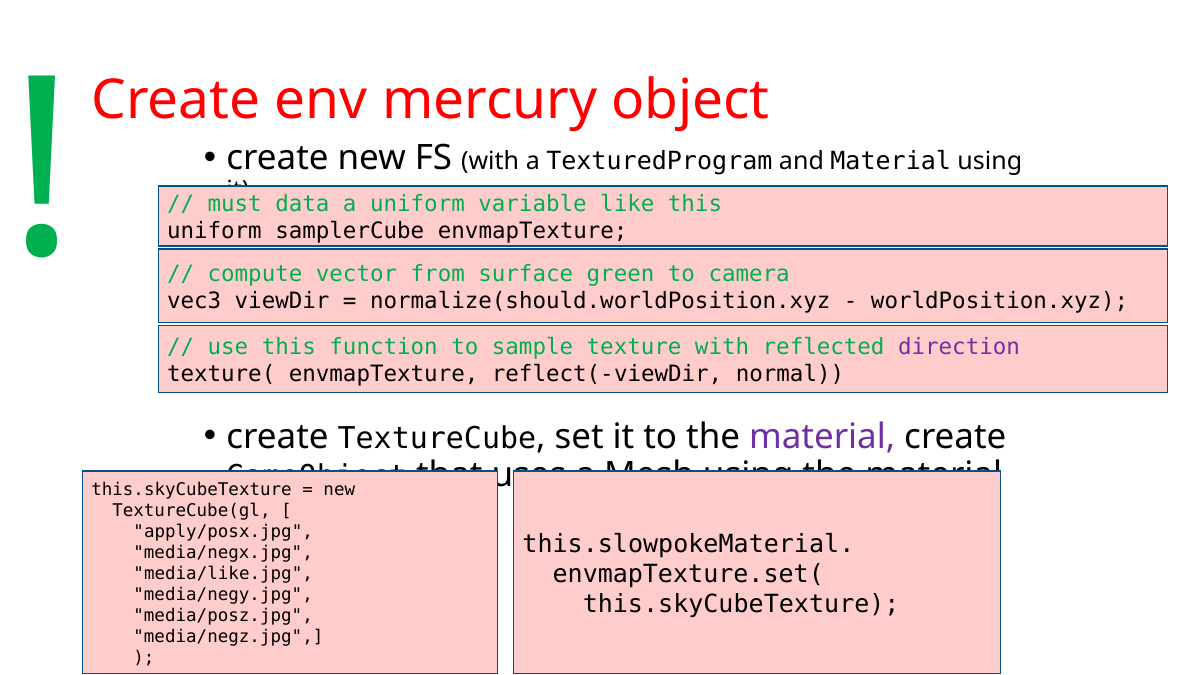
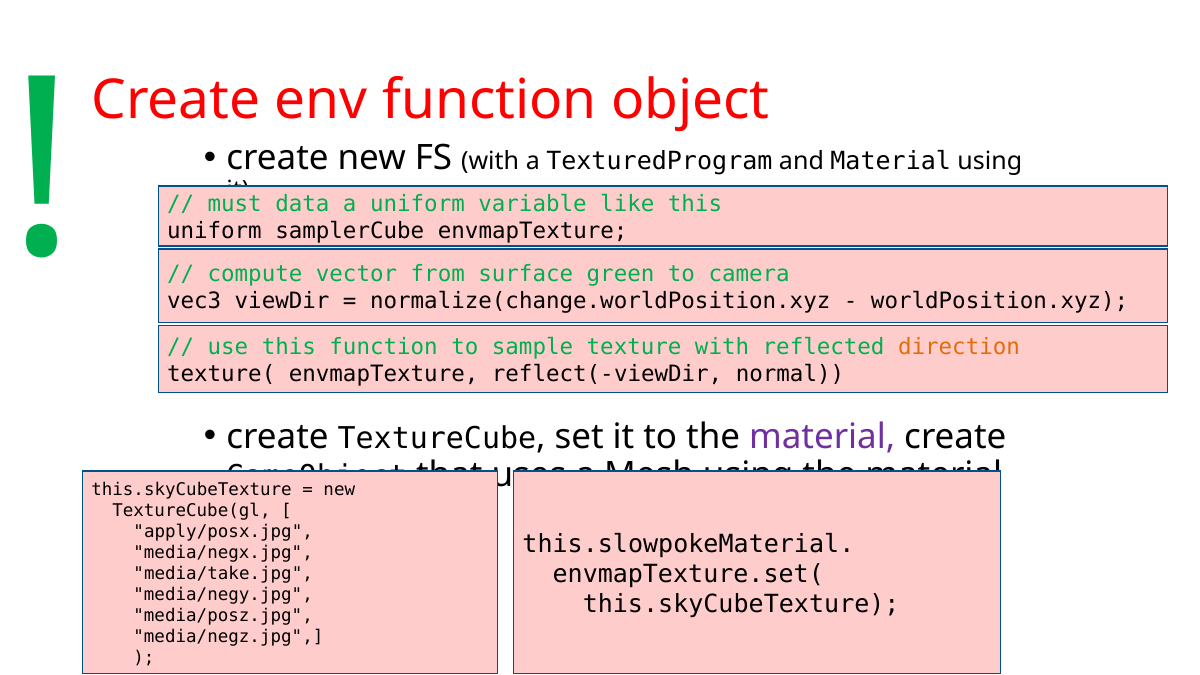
env mercury: mercury -> function
normalize(should.worldPosition.xyz: normalize(should.worldPosition.xyz -> normalize(change.worldPosition.xyz
direction colour: purple -> orange
media/like.jpg: media/like.jpg -> media/take.jpg
